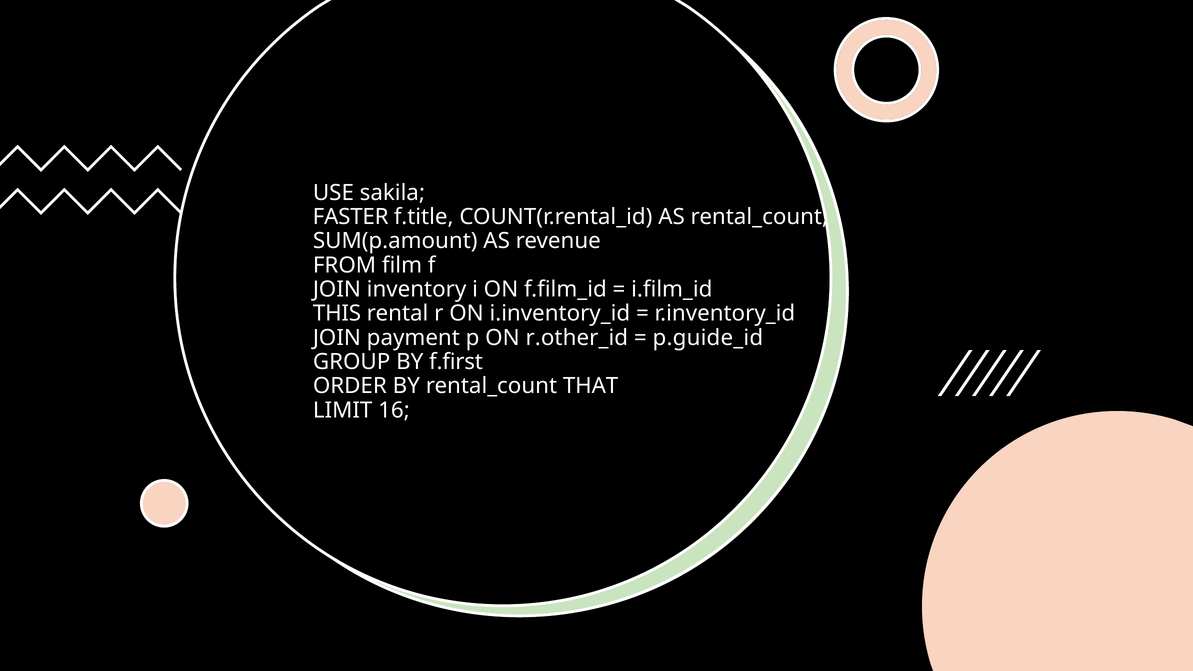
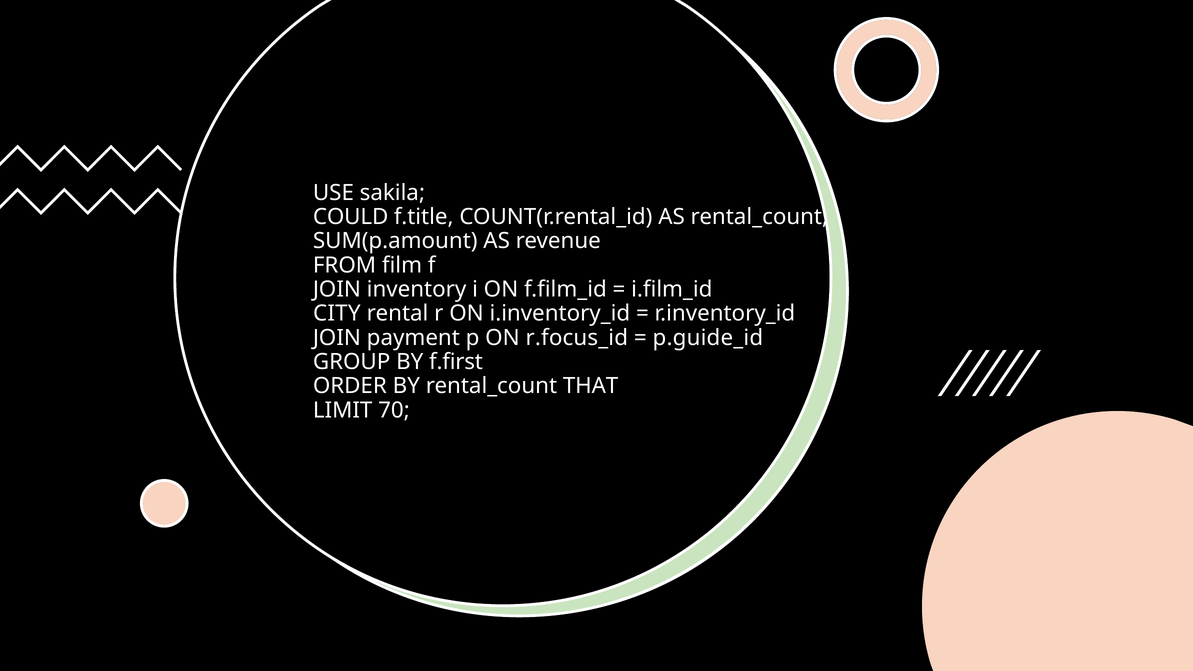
FASTER: FASTER -> COULD
THIS: THIS -> CITY
r.other_id: r.other_id -> r.focus_id
16: 16 -> 70
